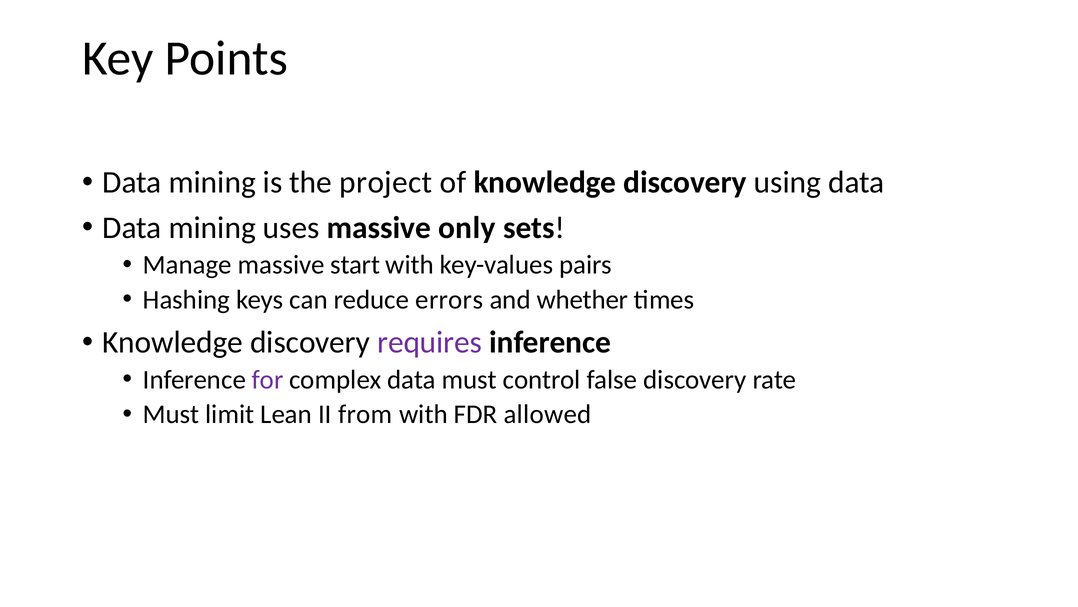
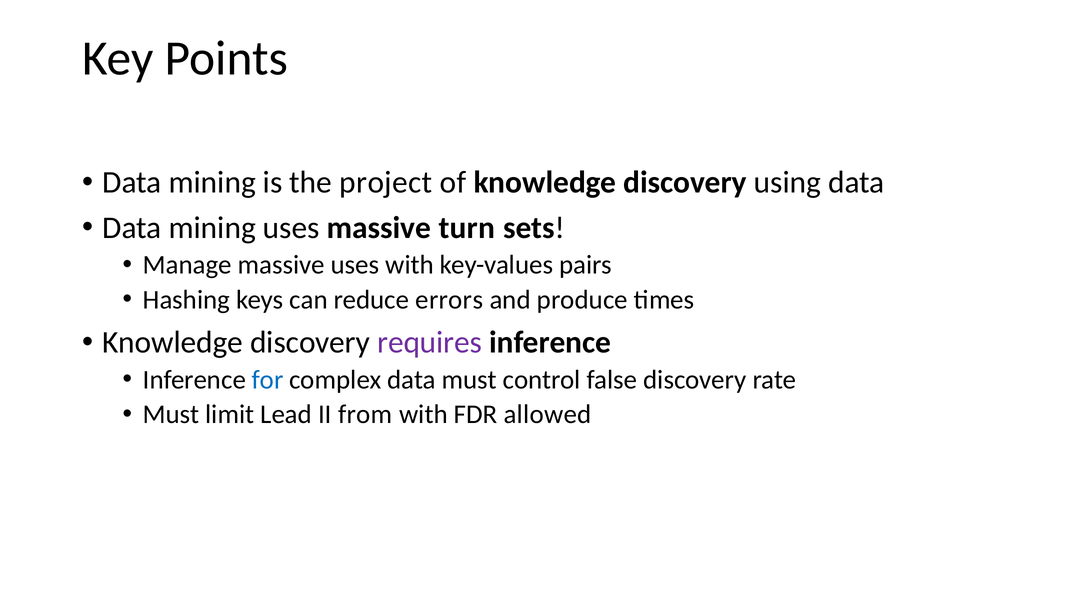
only: only -> turn
massive start: start -> uses
whether: whether -> produce
for colour: purple -> blue
Lean: Lean -> Lead
